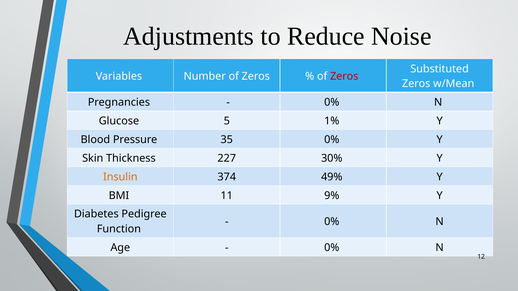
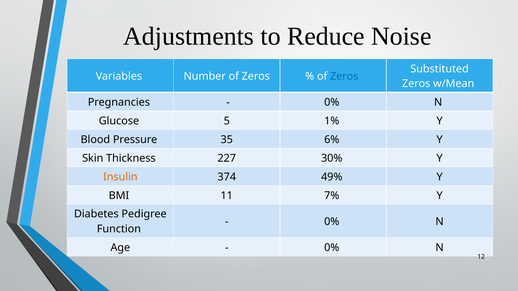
Zeros at (344, 76) colour: red -> blue
35 0%: 0% -> 6%
9%: 9% -> 7%
